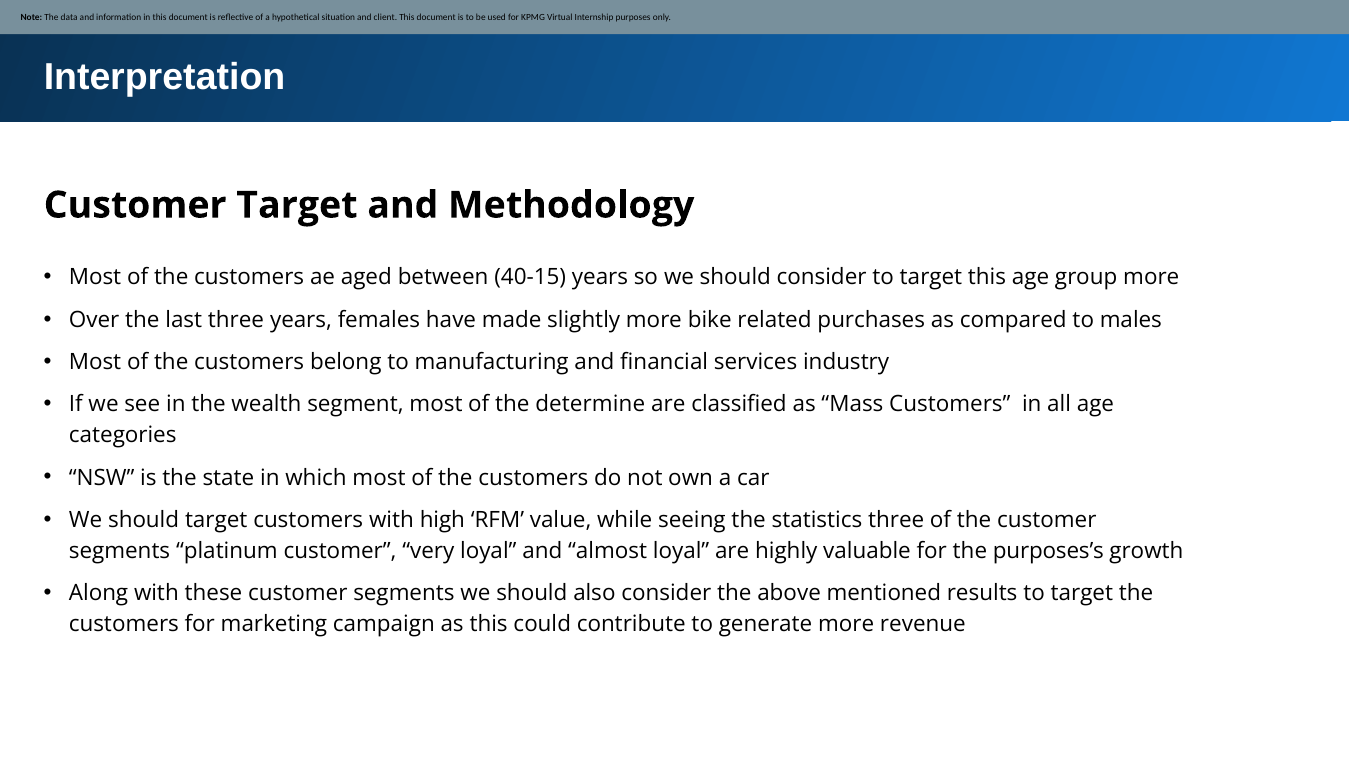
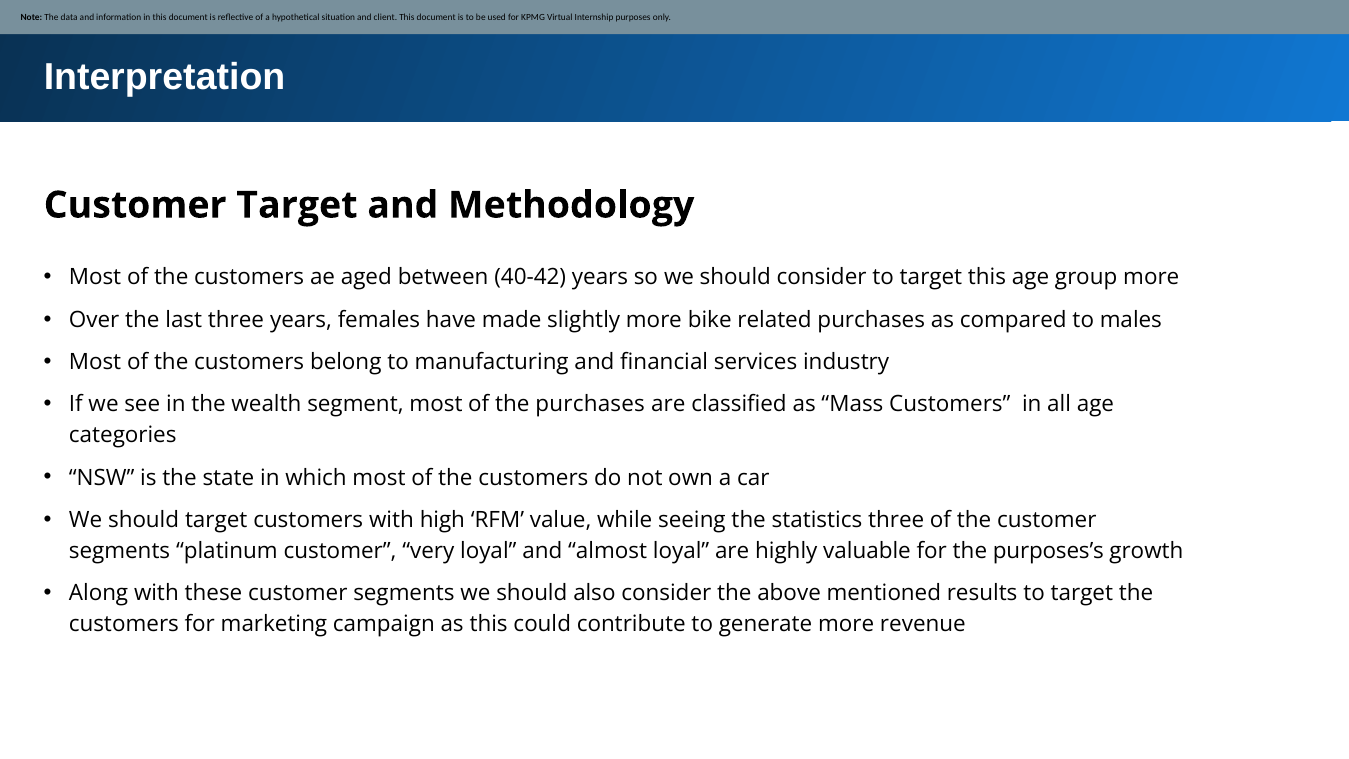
40-15: 40-15 -> 40-42
the determine: determine -> purchases
